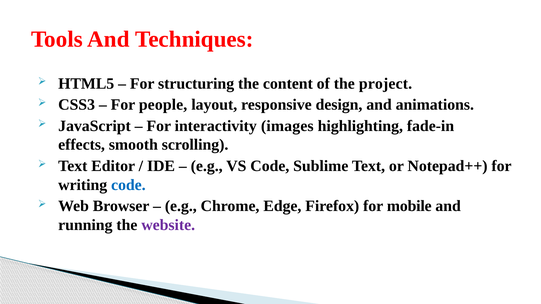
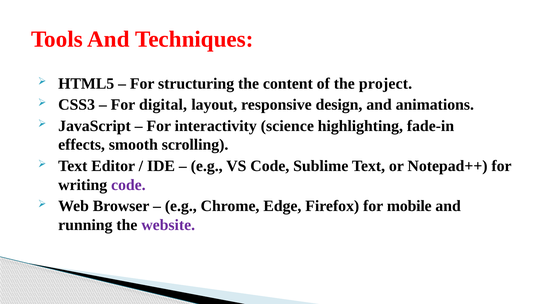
people: people -> digital
images: images -> science
code at (128, 185) colour: blue -> purple
